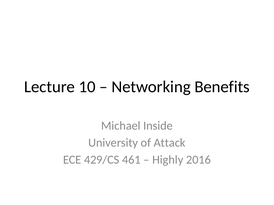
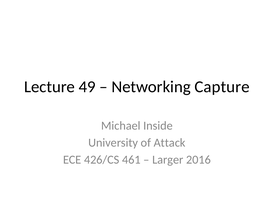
10: 10 -> 49
Benefits: Benefits -> Capture
429/CS: 429/CS -> 426/CS
Highly: Highly -> Larger
